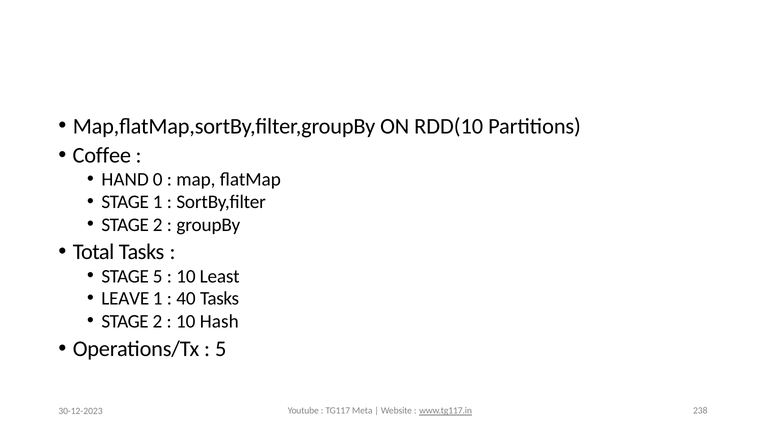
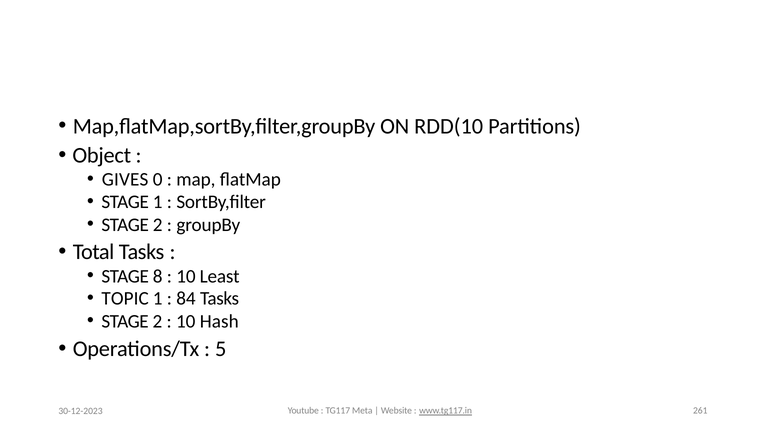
Coffee: Coffee -> Object
HAND: HAND -> GIVES
STAGE 5: 5 -> 8
LEAVE: LEAVE -> TOPIC
40: 40 -> 84
238: 238 -> 261
